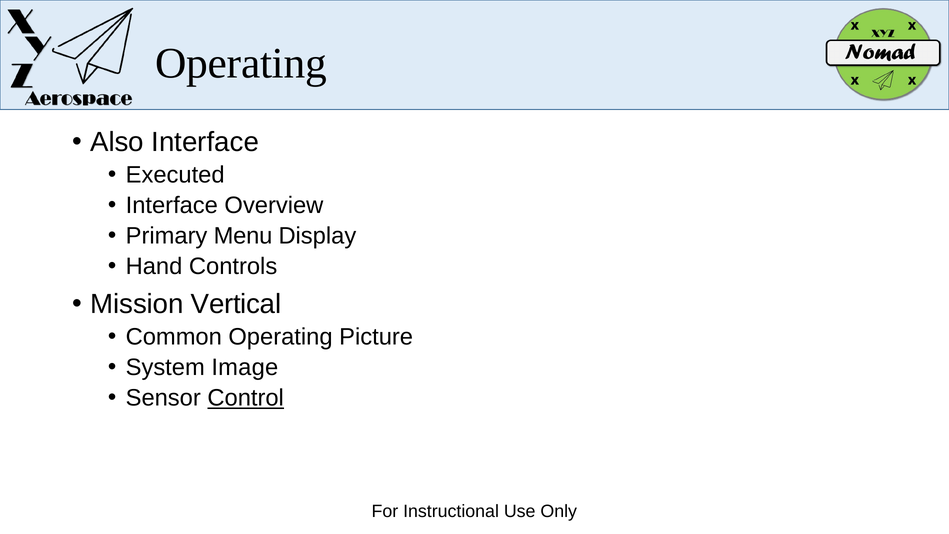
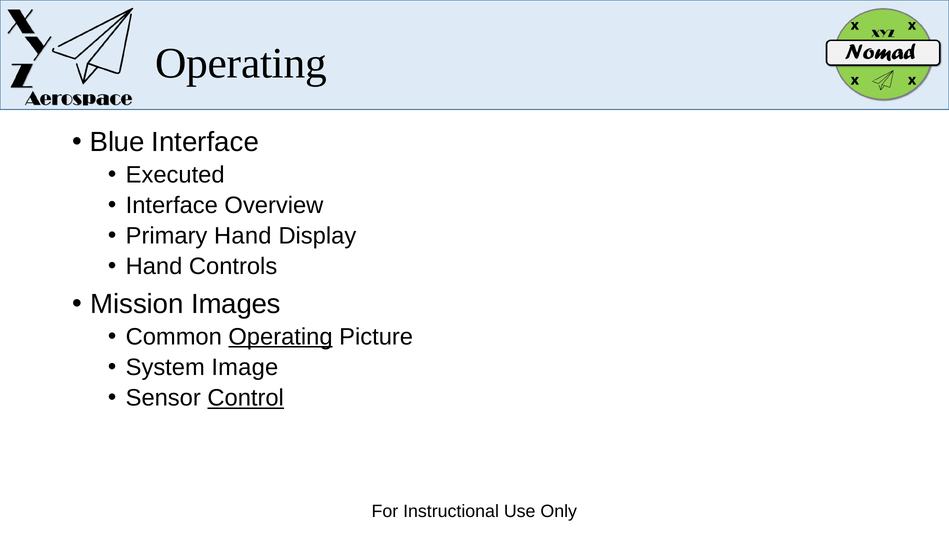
Also: Also -> Blue
Primary Menu: Menu -> Hand
Vertical: Vertical -> Images
Operating at (281, 337) underline: none -> present
